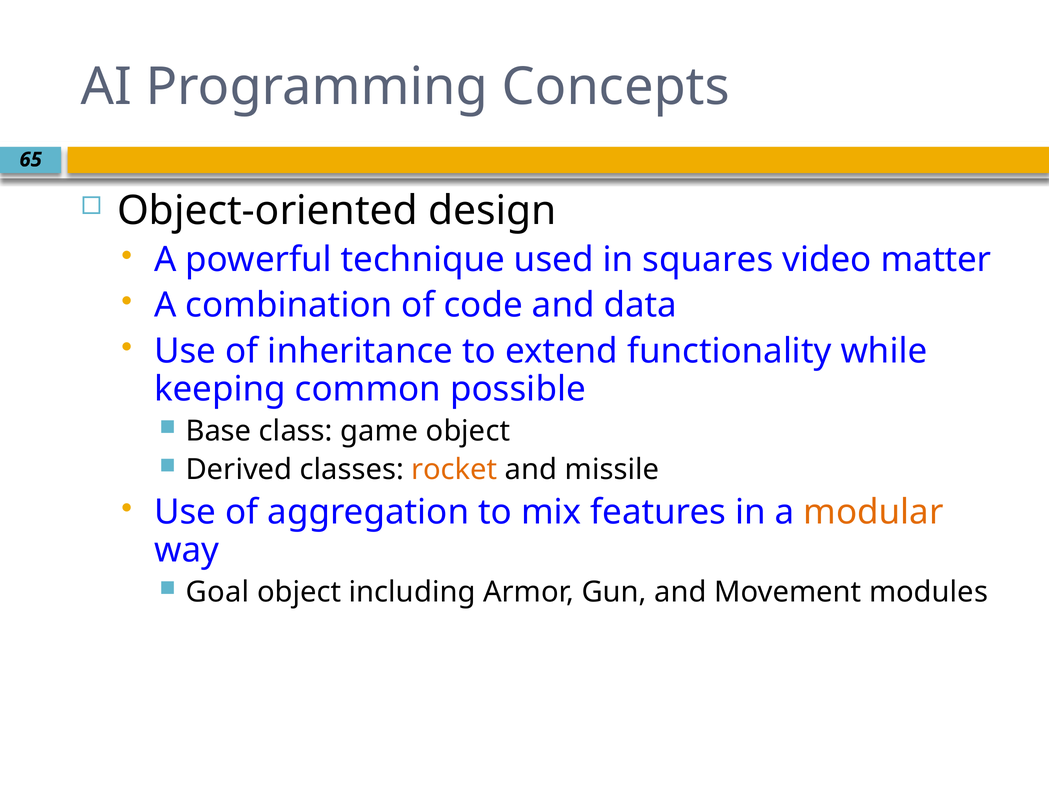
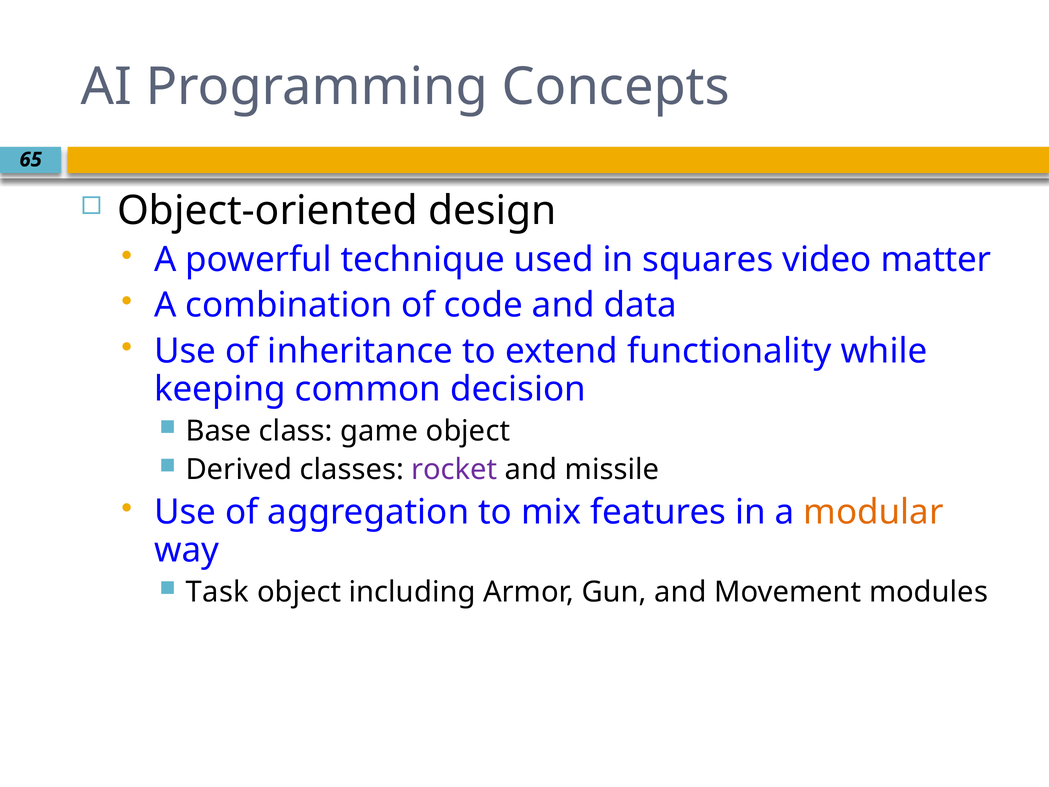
possible: possible -> decision
rocket colour: orange -> purple
Goal: Goal -> Task
